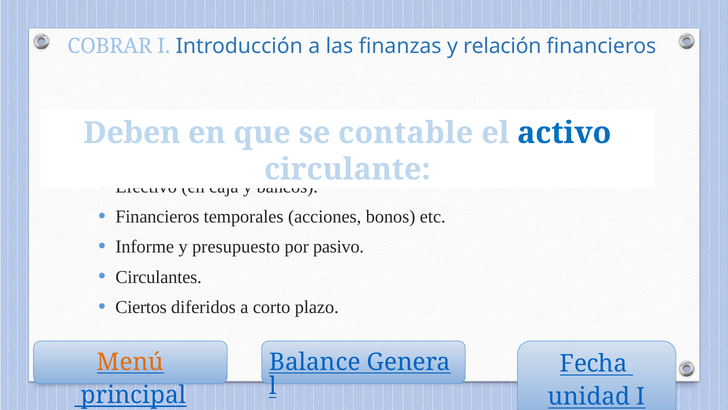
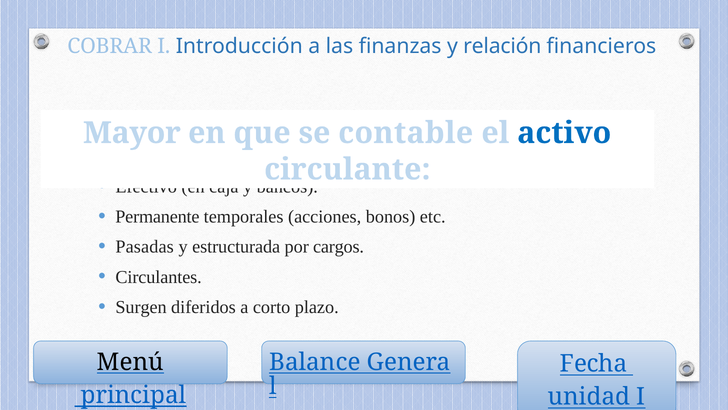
Deben: Deben -> Mayor
Financieros at (157, 217): Financieros -> Permanente
Informe: Informe -> Pasadas
presupuesto: presupuesto -> estructurada
pasivo: pasivo -> cargos
Ciertos: Ciertos -> Surgen
Menú colour: orange -> black
